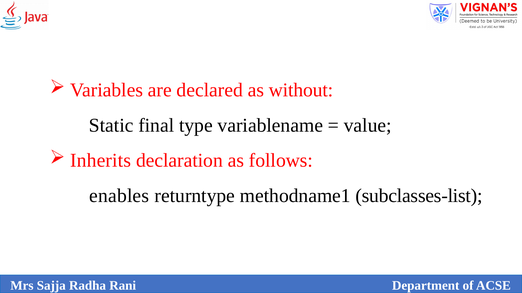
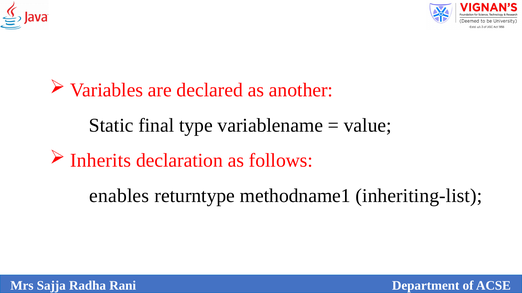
without: without -> another
subclasses-list: subclasses-list -> inheriting-list
